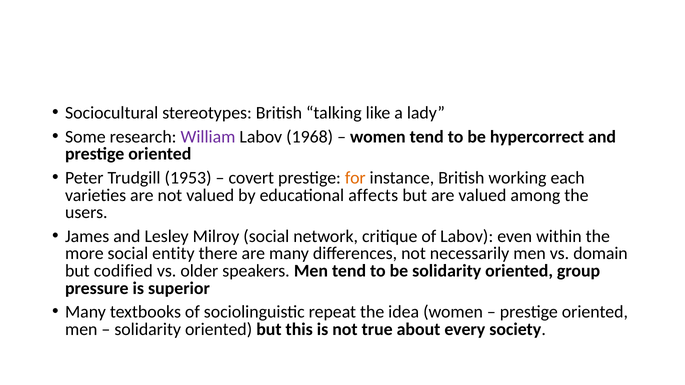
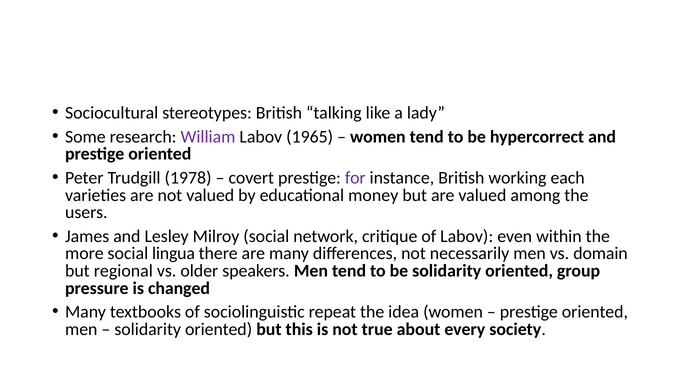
1968: 1968 -> 1965
1953: 1953 -> 1978
for colour: orange -> purple
affects: affects -> money
entity: entity -> lingua
codified: codified -> regional
superior: superior -> changed
